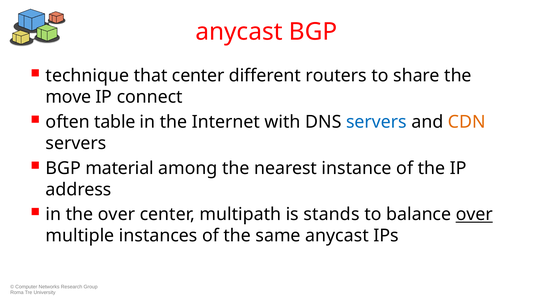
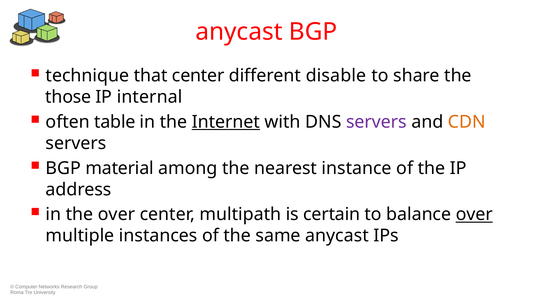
routers: routers -> disable
move: move -> those
connect: connect -> internal
Internet underline: none -> present
servers at (376, 122) colour: blue -> purple
stands: stands -> certain
